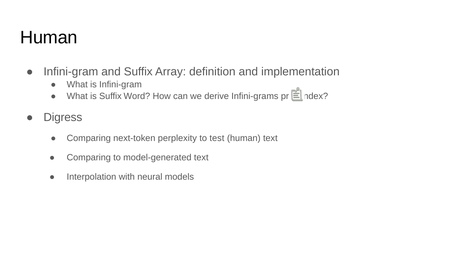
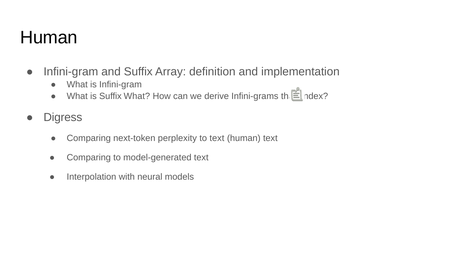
Suffix Word: Word -> What
prob: prob -> than
to test: test -> text
